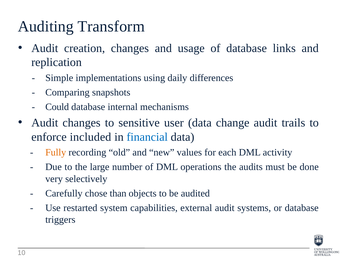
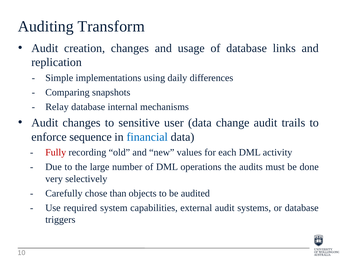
Could: Could -> Relay
included: included -> sequence
Fully colour: orange -> red
restarted: restarted -> required
